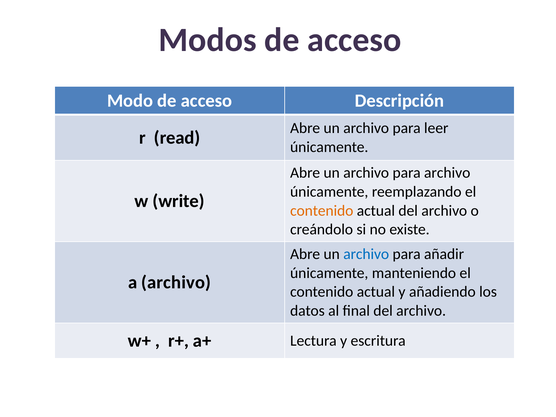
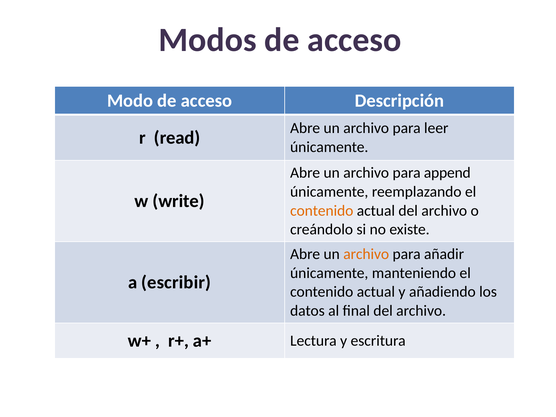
para archivo: archivo -> append
archivo at (366, 254) colour: blue -> orange
a archivo: archivo -> escribir
